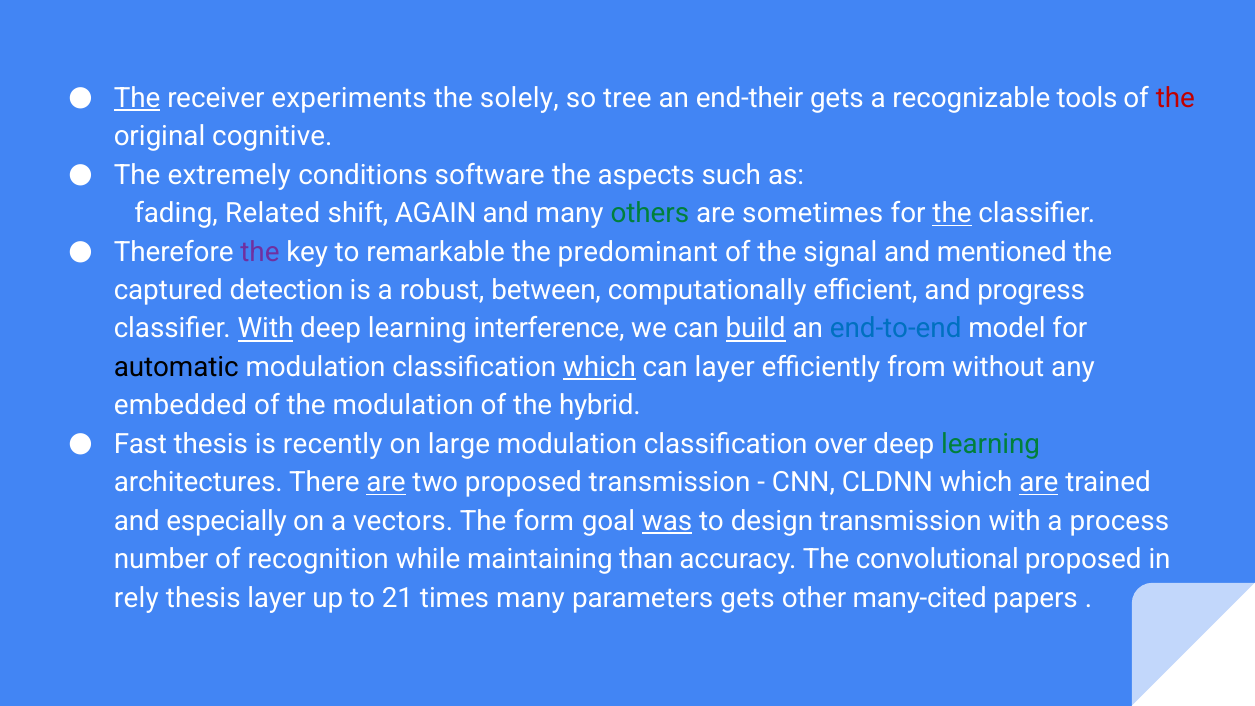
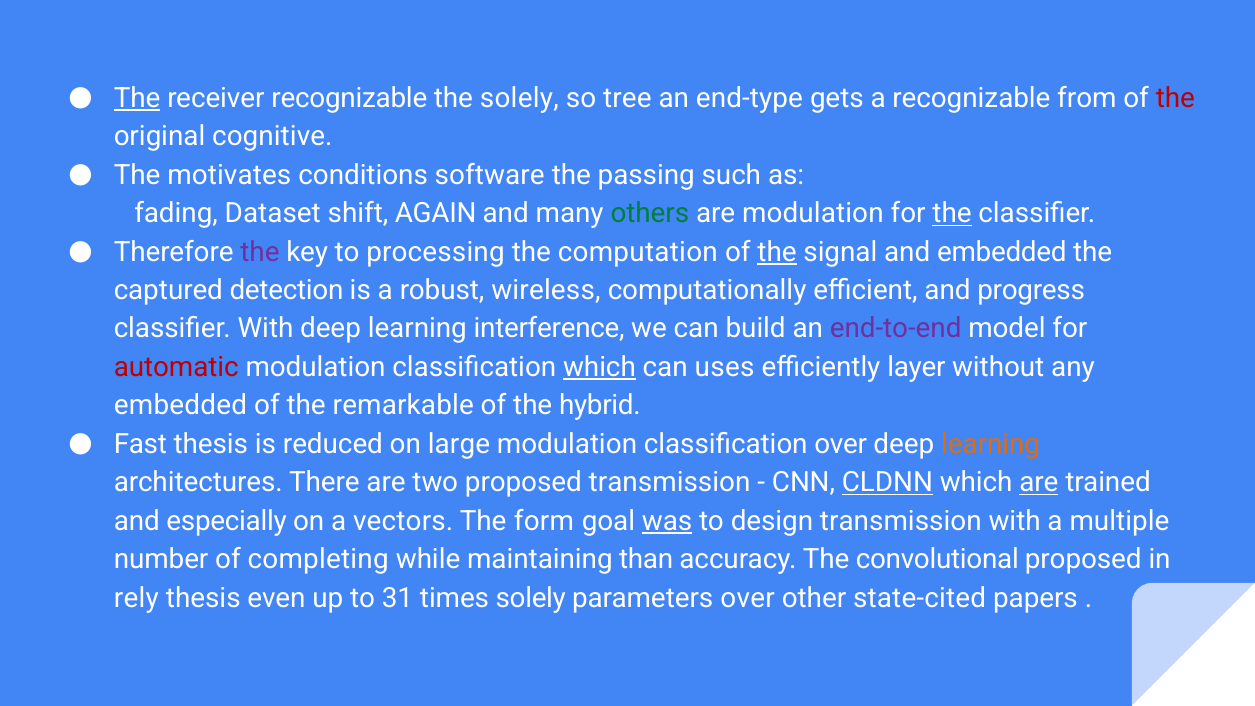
receiver experiments: experiments -> recognizable
end-their: end-their -> end-type
tools: tools -> from
extremely: extremely -> motivates
aspects: aspects -> passing
Related: Related -> Dataset
are sometimes: sometimes -> modulation
remarkable: remarkable -> processing
predominant: predominant -> computation
the at (777, 252) underline: none -> present
and mentioned: mentioned -> embedded
between: between -> wireless
With at (265, 329) underline: present -> none
build underline: present -> none
end-to-end colour: blue -> purple
automatic colour: black -> red
can layer: layer -> uses
from: from -> layer
the modulation: modulation -> remarkable
recently: recently -> reduced
learning at (991, 444) colour: green -> orange
are at (386, 482) underline: present -> none
CLDNN underline: none -> present
process: process -> multiple
recognition: recognition -> completing
thesis layer: layer -> even
21: 21 -> 31
times many: many -> solely
parameters gets: gets -> over
many-cited: many-cited -> state-cited
